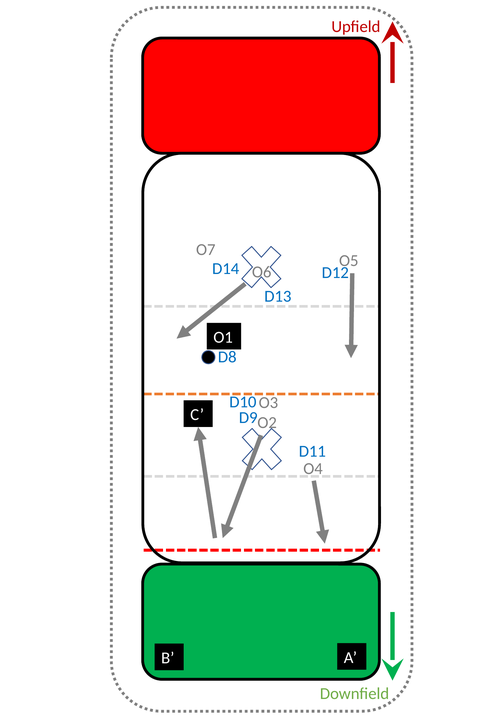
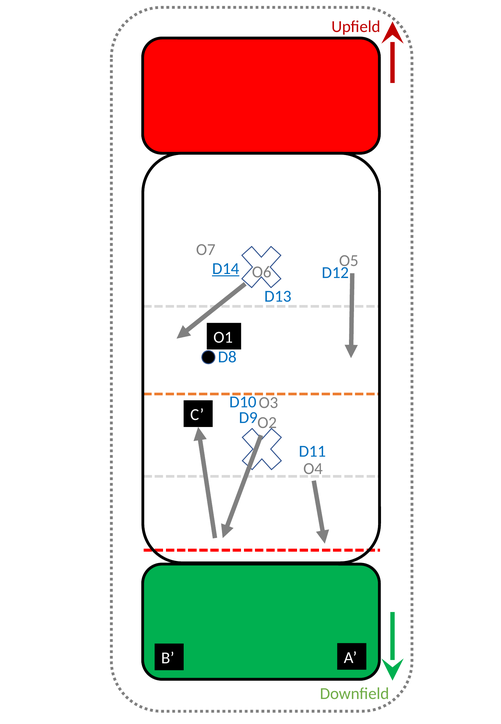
D14 underline: none -> present
